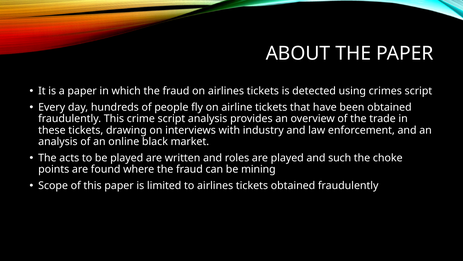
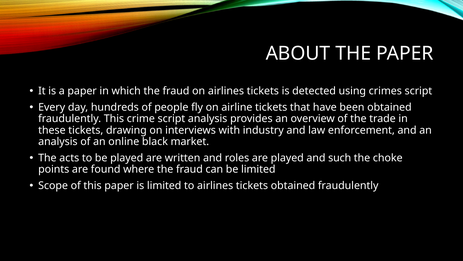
be mining: mining -> limited
